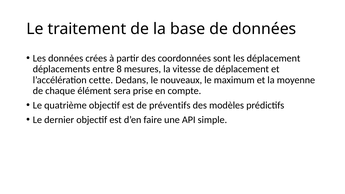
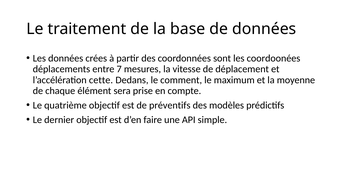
les déplacement: déplacement -> coordoonées
8: 8 -> 7
nouveaux: nouveaux -> comment
